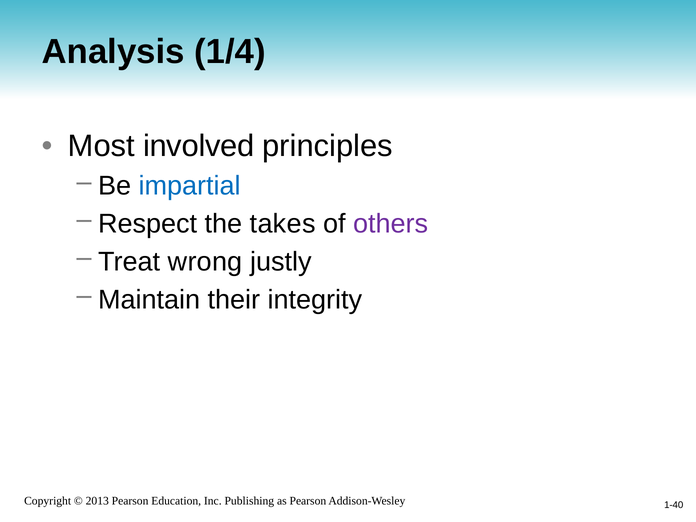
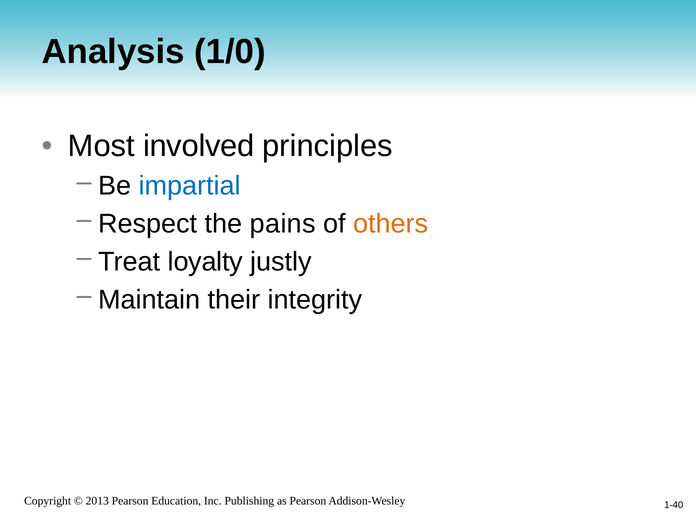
1/4: 1/4 -> 1/0
takes: takes -> pains
others colour: purple -> orange
wrong: wrong -> loyalty
